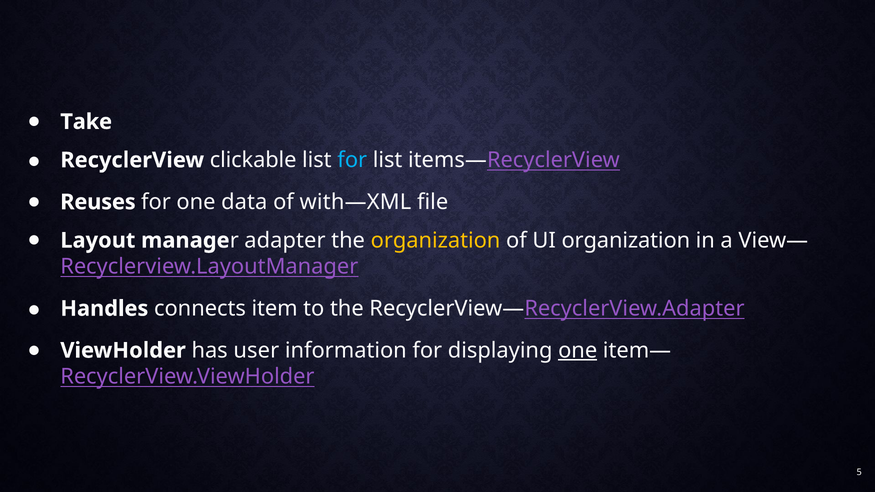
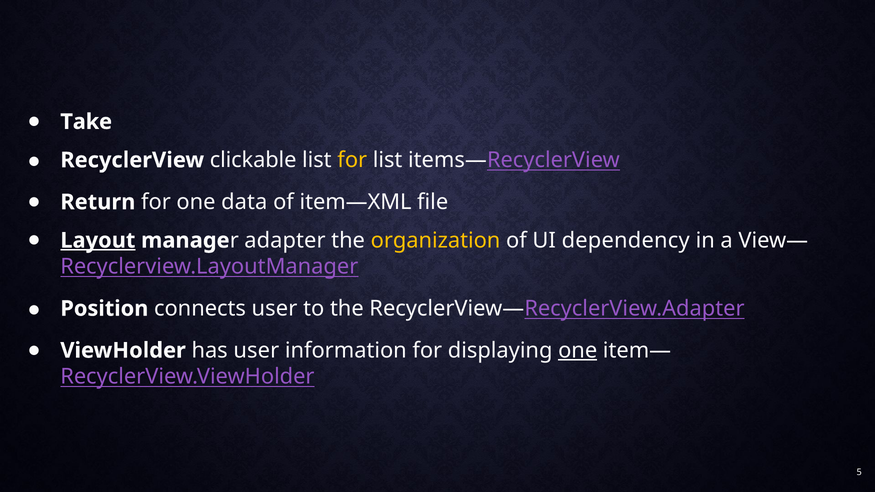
for at (352, 160) colour: light blue -> yellow
Reuses: Reuses -> Return
with—XML: with—XML -> item—XML
Layout underline: none -> present
UI organization: organization -> dependency
Handles: Handles -> Position
connects item: item -> user
